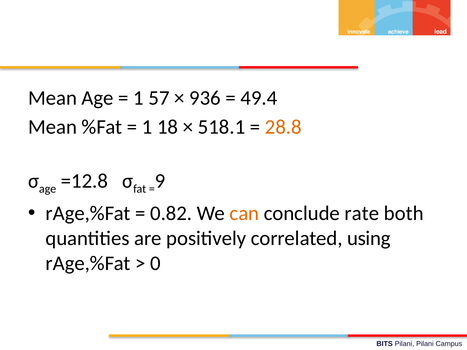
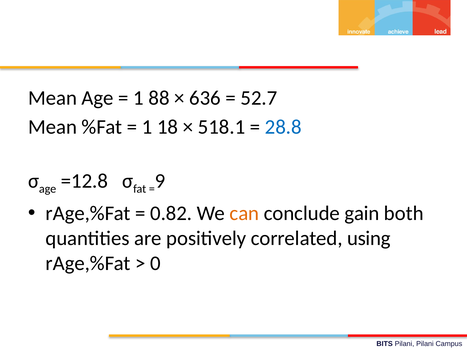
57: 57 -> 88
936: 936 -> 636
49.4: 49.4 -> 52.7
28.8 colour: orange -> blue
rate: rate -> gain
